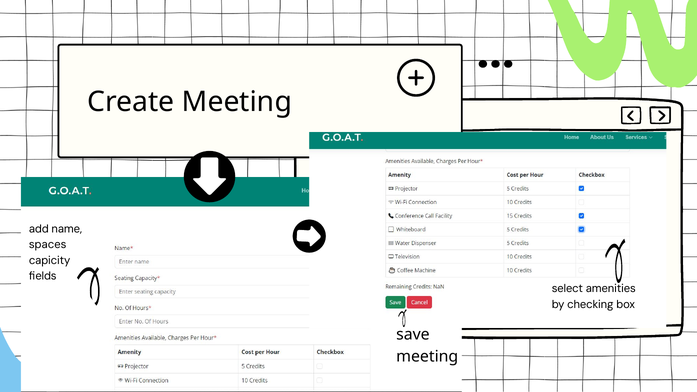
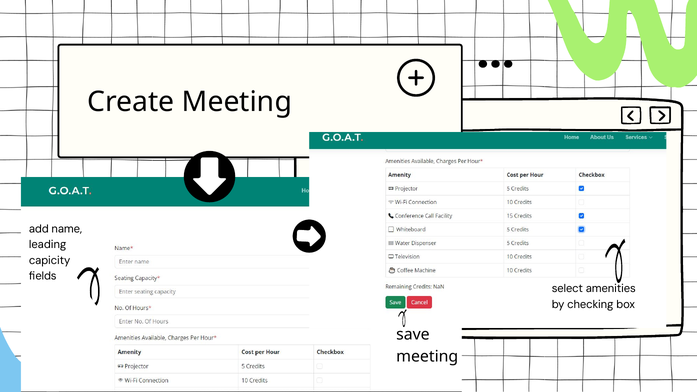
spaces: spaces -> leading
